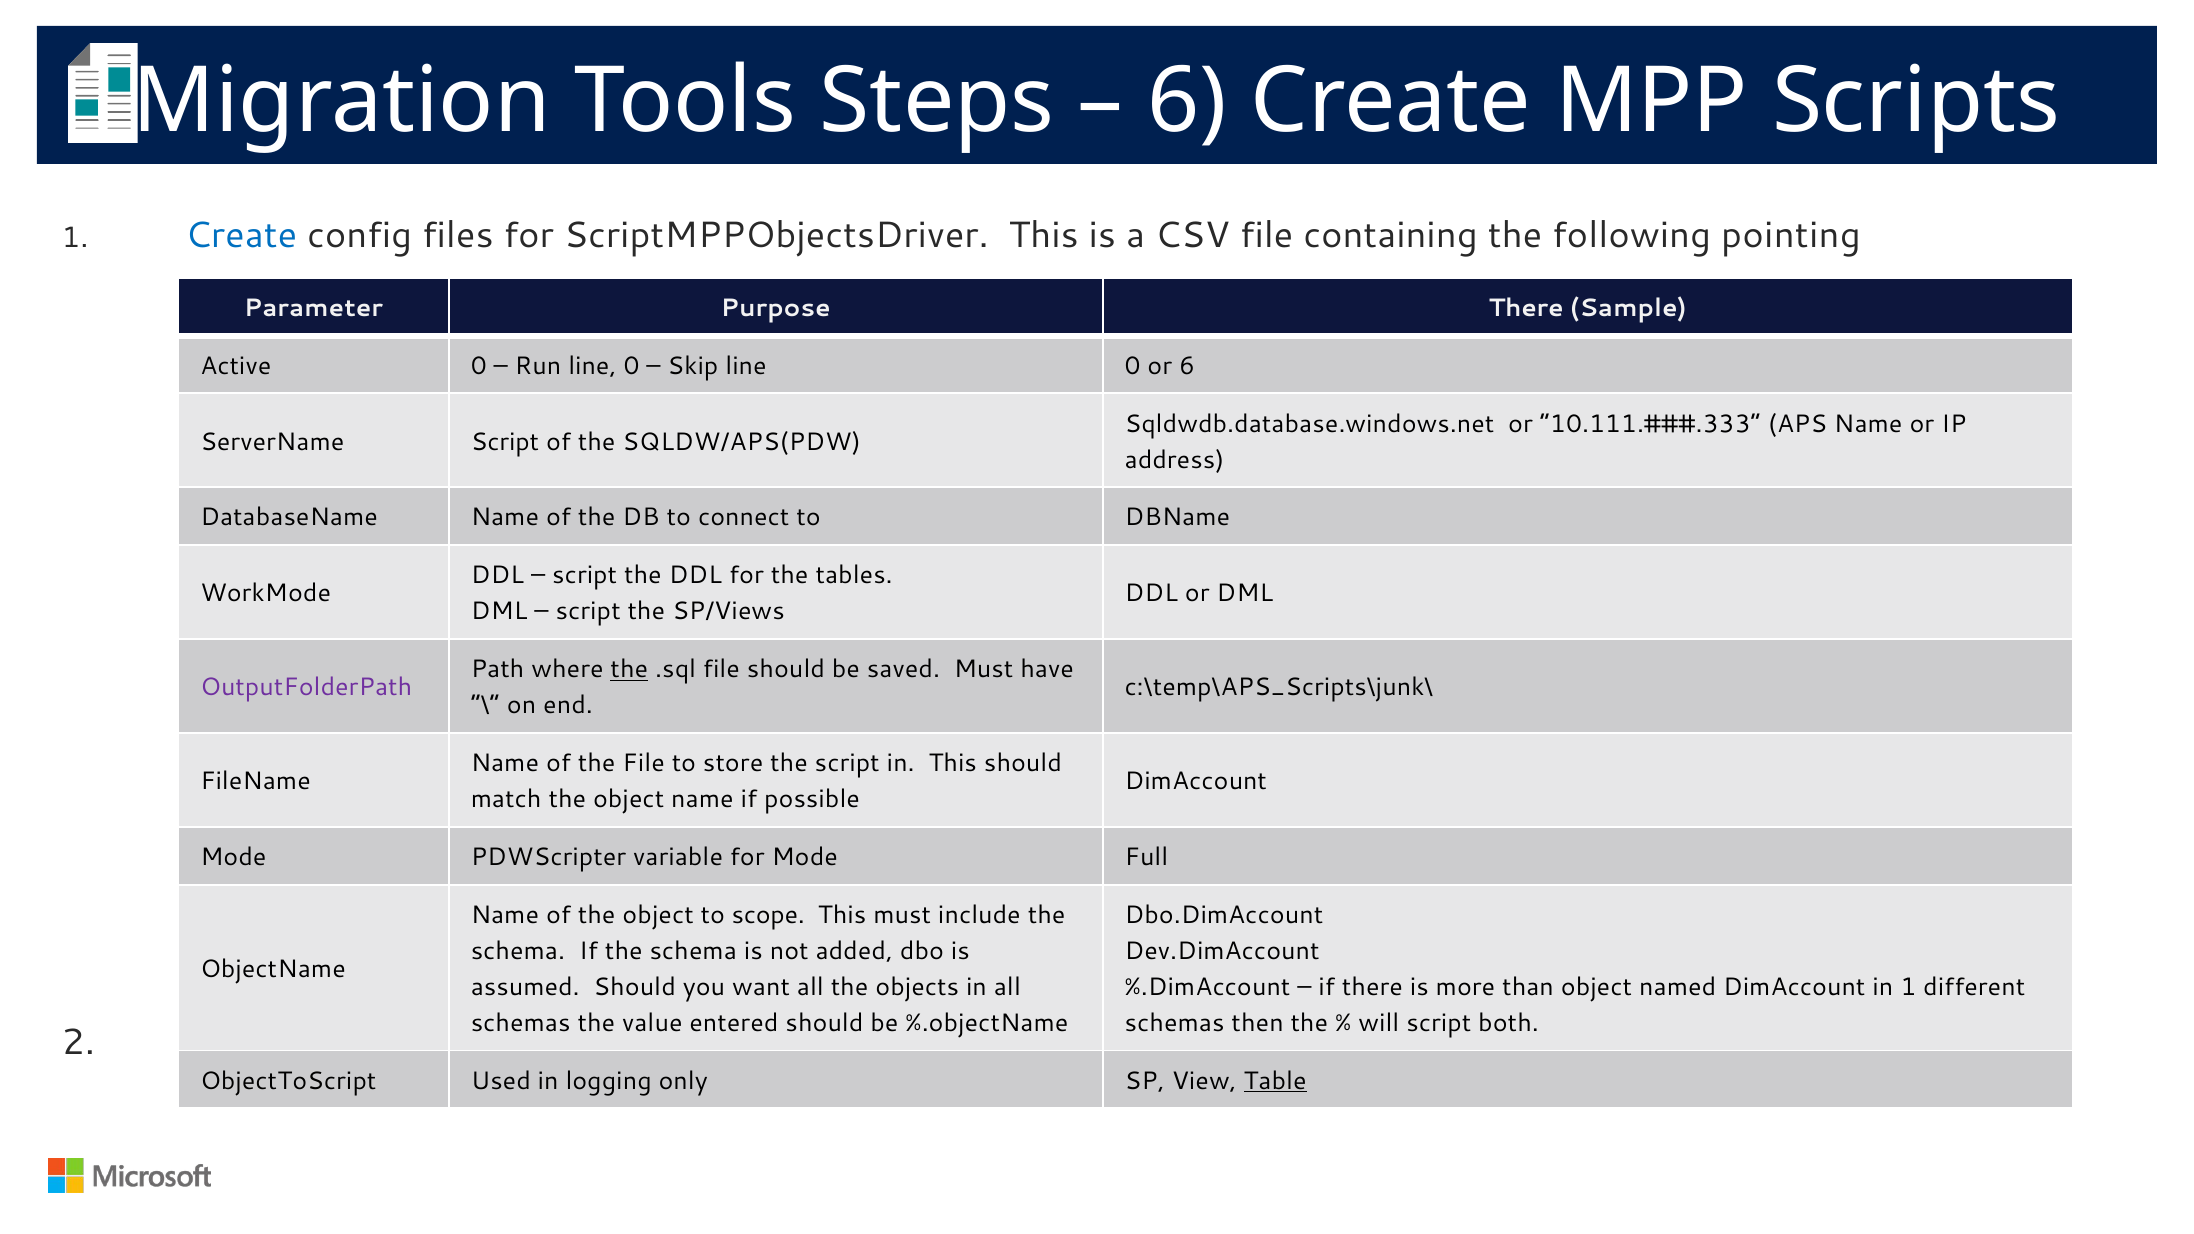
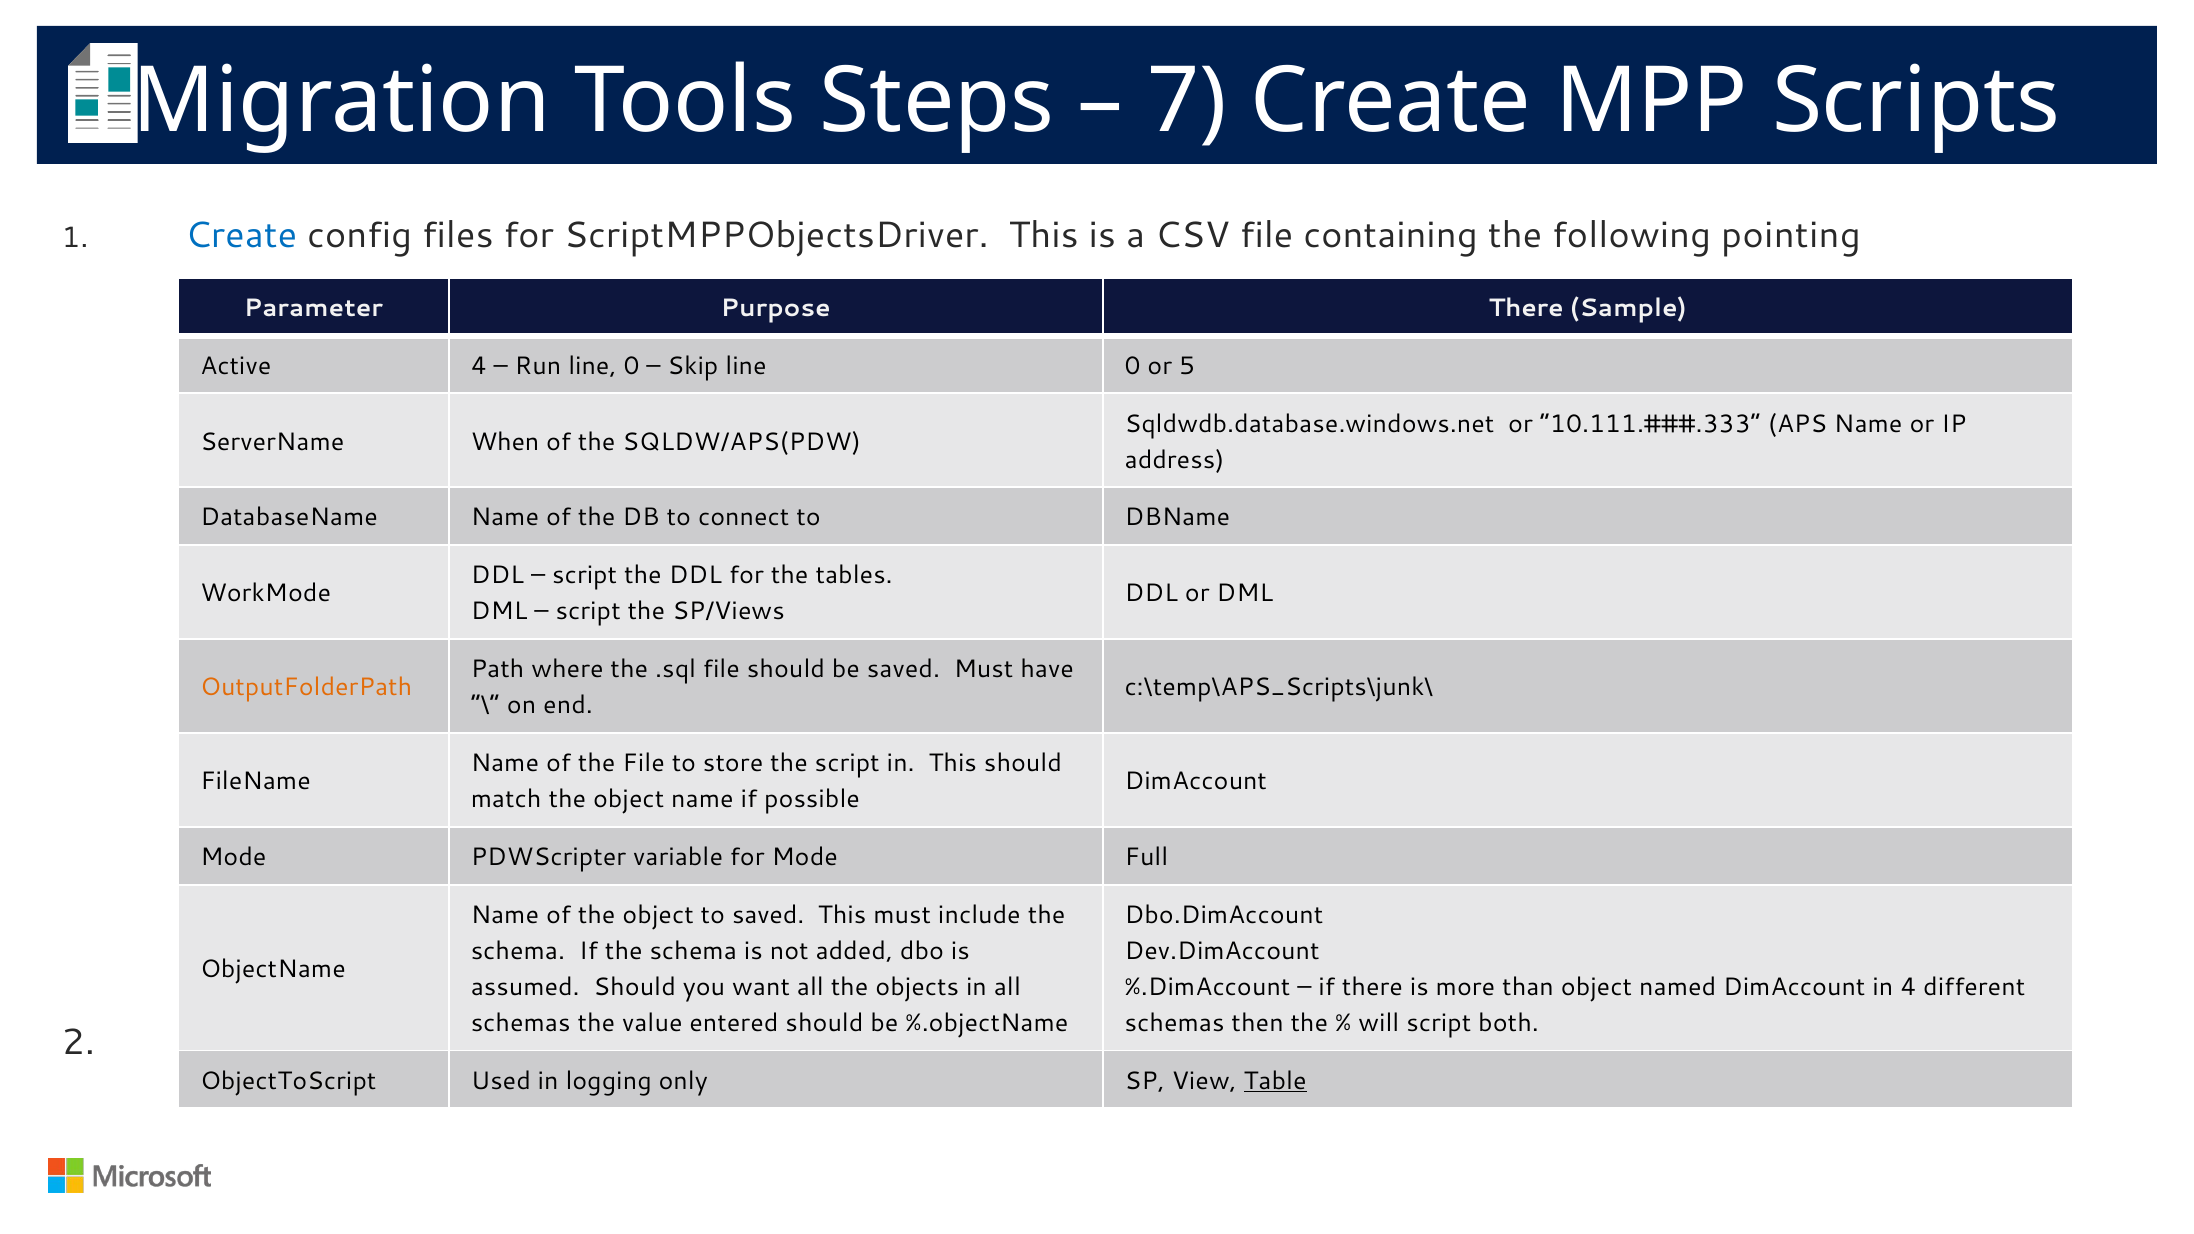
6 at (1187, 101): 6 -> 7
Active 0: 0 -> 4
or 6: 6 -> 5
ServerName Script: Script -> When
the at (629, 670) underline: present -> none
OutputFolderPath colour: purple -> orange
to scope: scope -> saved
in 1: 1 -> 4
